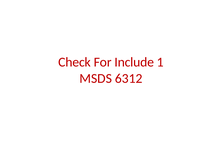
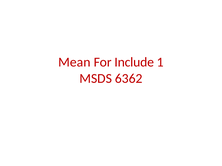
Check: Check -> Mean
6312: 6312 -> 6362
